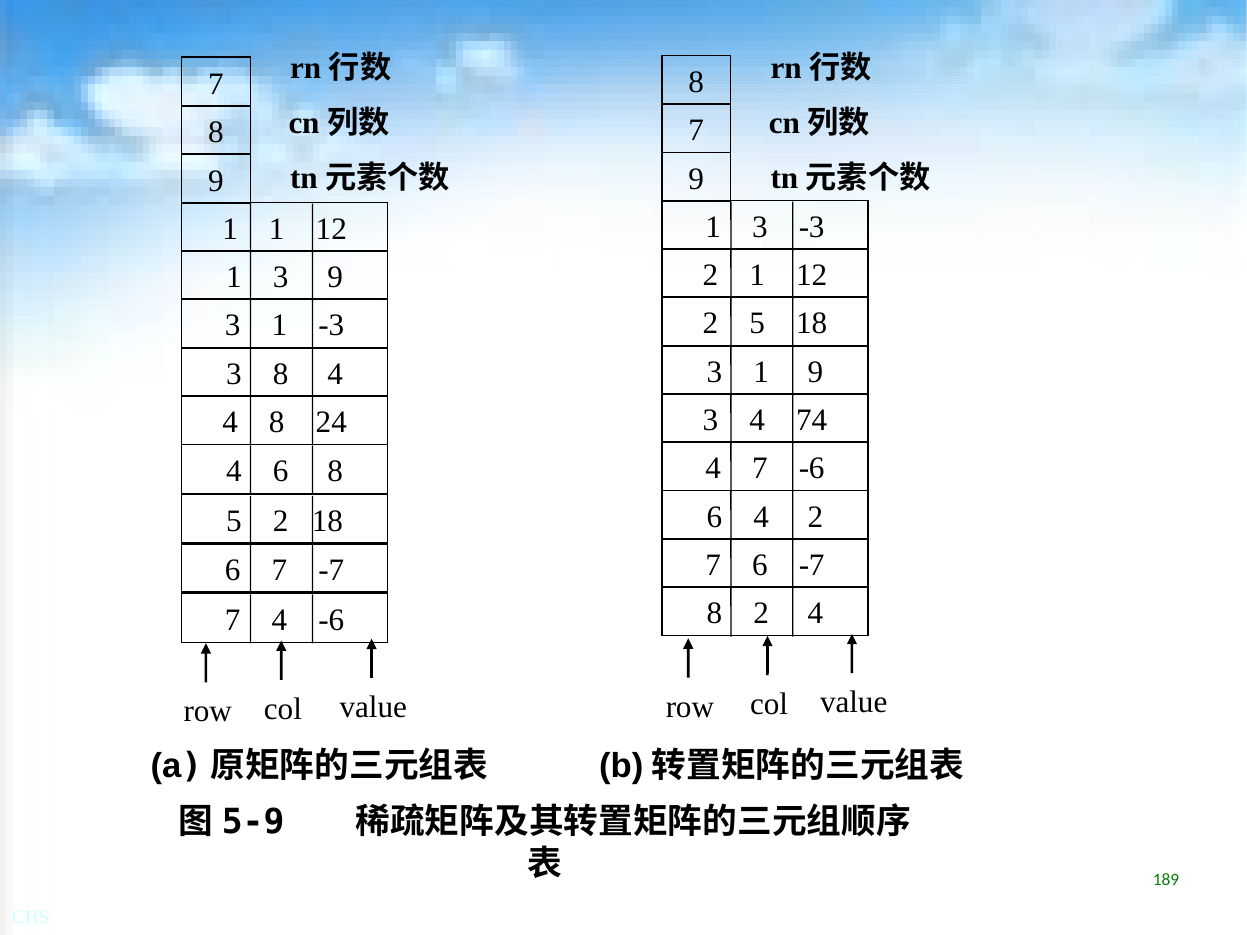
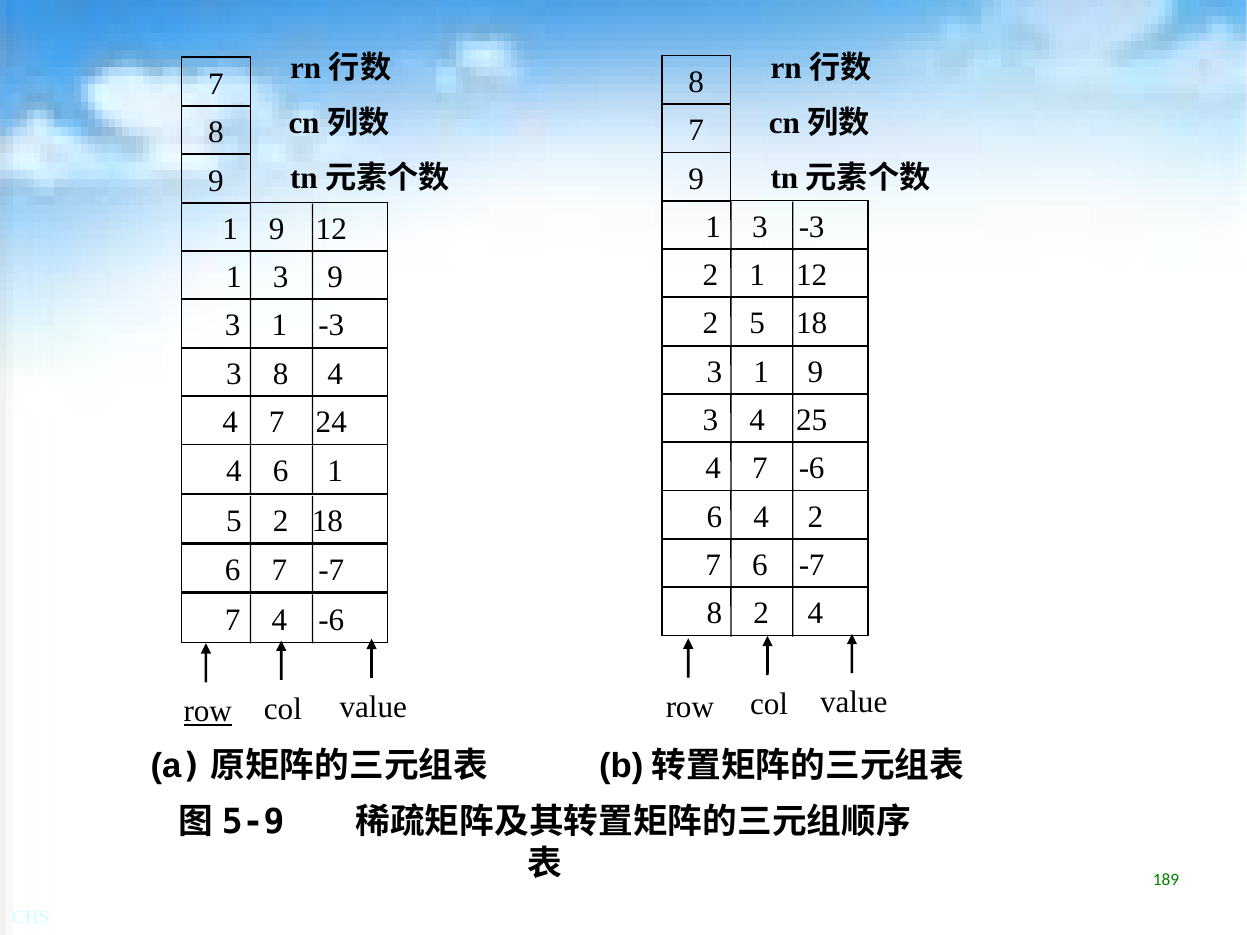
1 at (277, 229): 1 -> 9
74: 74 -> 25
8 at (277, 422): 8 -> 7
6 8: 8 -> 1
row at (208, 712) underline: none -> present
